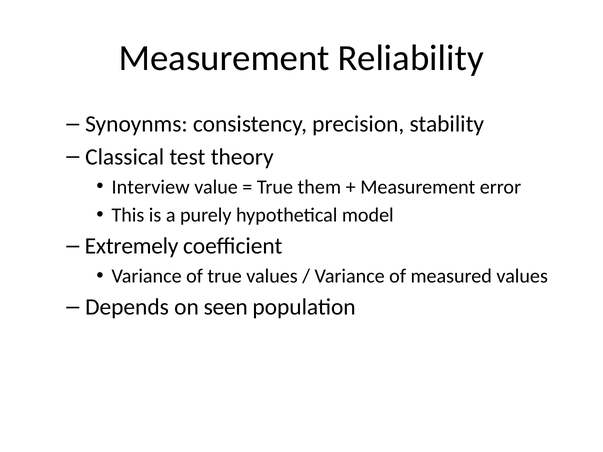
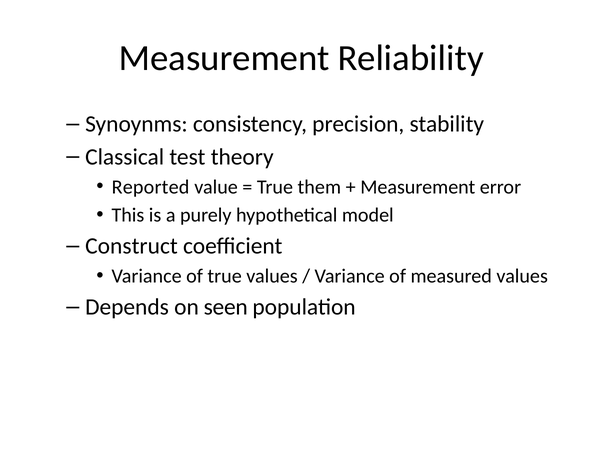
Interview: Interview -> Reported
Extremely: Extremely -> Construct
